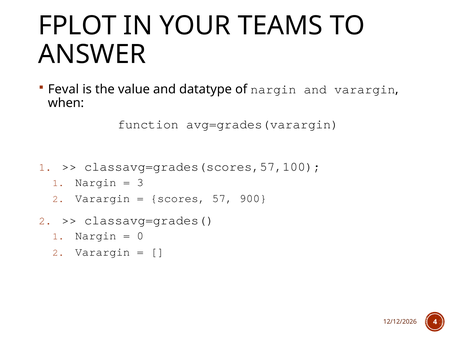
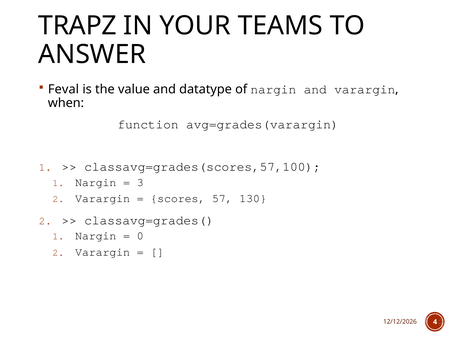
FPLOT: FPLOT -> TRAPZ
900: 900 -> 130
